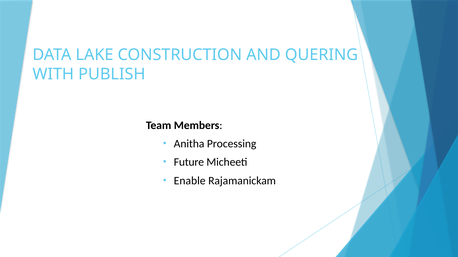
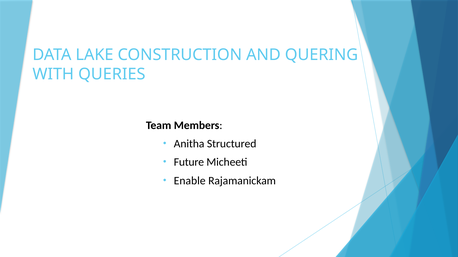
PUBLISH: PUBLISH -> QUERIES
Processing: Processing -> Structured
